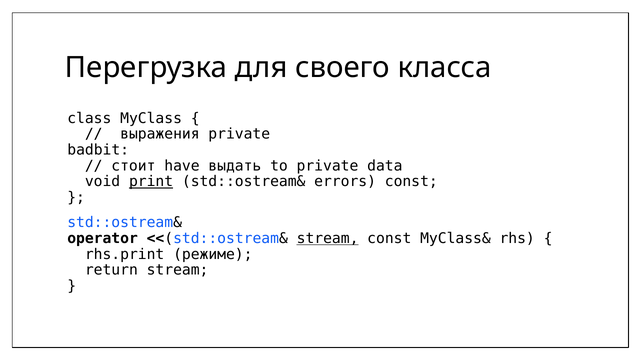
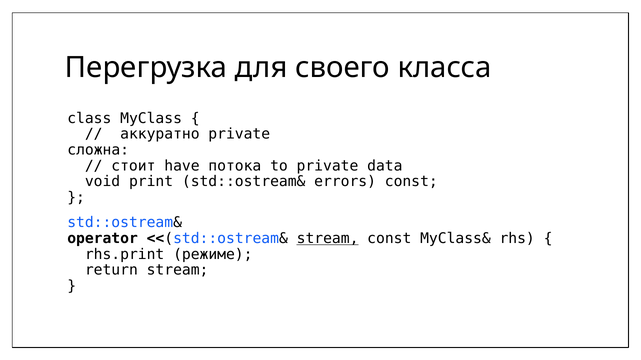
выражения: выражения -> аккуратно
badbit: badbit -> сложна
выдать: выдать -> потока
print underline: present -> none
